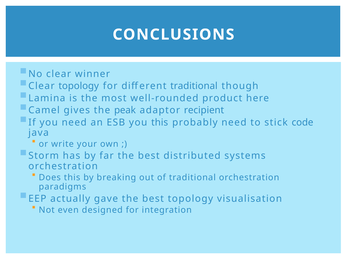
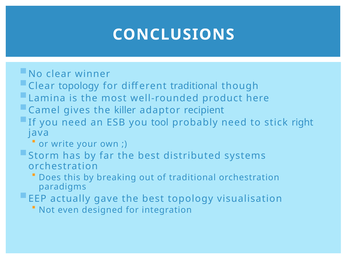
peak: peak -> killer
you this: this -> tool
code: code -> right
